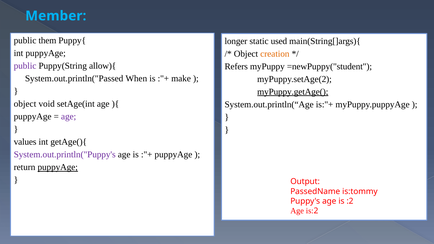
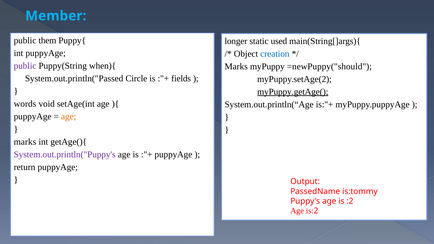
creation colour: orange -> blue
allow){: allow){ -> when){
Refers at (236, 66): Refers -> Marks
=newPuppy("student: =newPuppy("student -> =newPuppy("should
When: When -> Circle
make: make -> fields
object at (25, 104): object -> words
age at (69, 117) colour: purple -> orange
values at (25, 142): values -> marks
puppyAge at (58, 167) underline: present -> none
